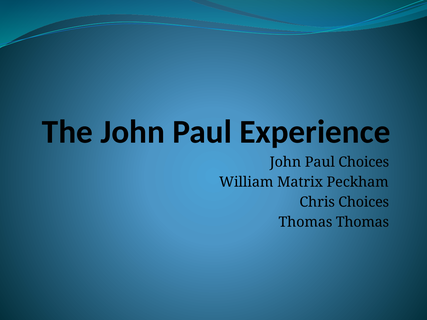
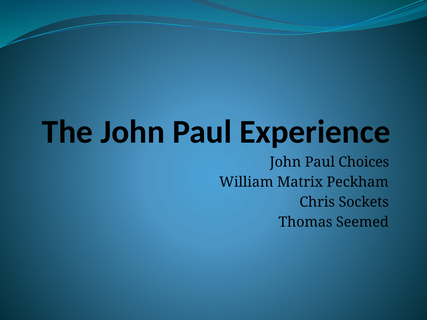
Chris Choices: Choices -> Sockets
Thomas Thomas: Thomas -> Seemed
